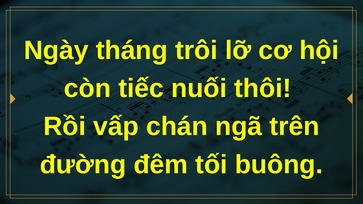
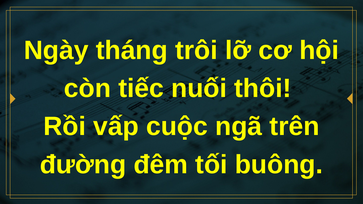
chán: chán -> cuộc
